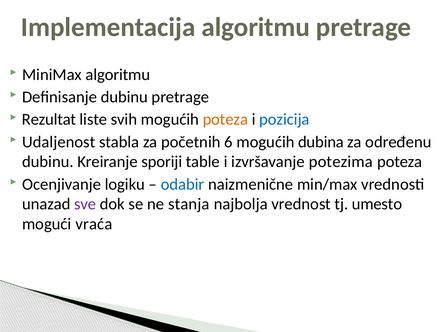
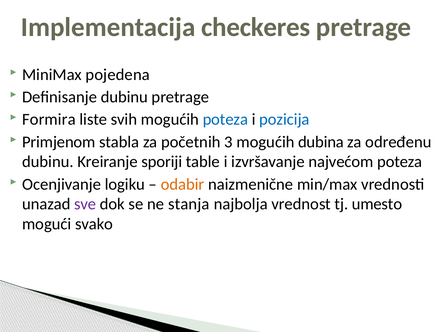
Implementacija algoritmu: algoritmu -> checkeres
MiniMax algoritmu: algoritmu -> pojedena
Rezultat: Rezultat -> Formira
poteza at (225, 120) colour: orange -> blue
Udaljenost: Udaljenost -> Primjenom
6: 6 -> 3
potezima: potezima -> najvećom
odabir colour: blue -> orange
vraća: vraća -> svako
